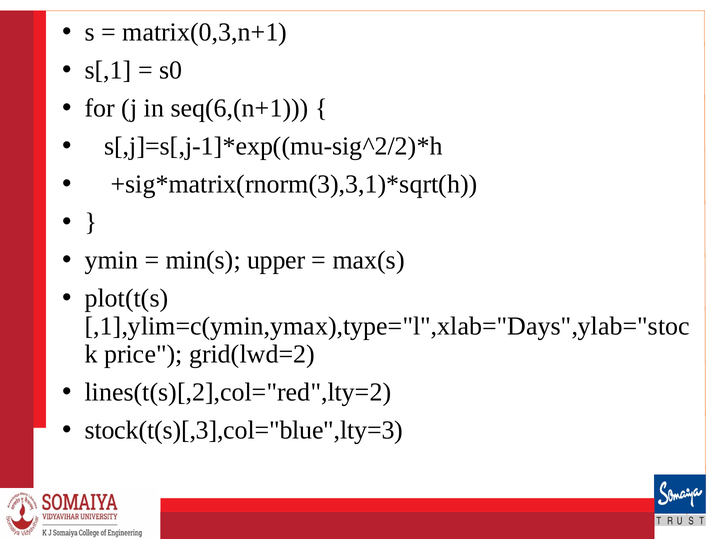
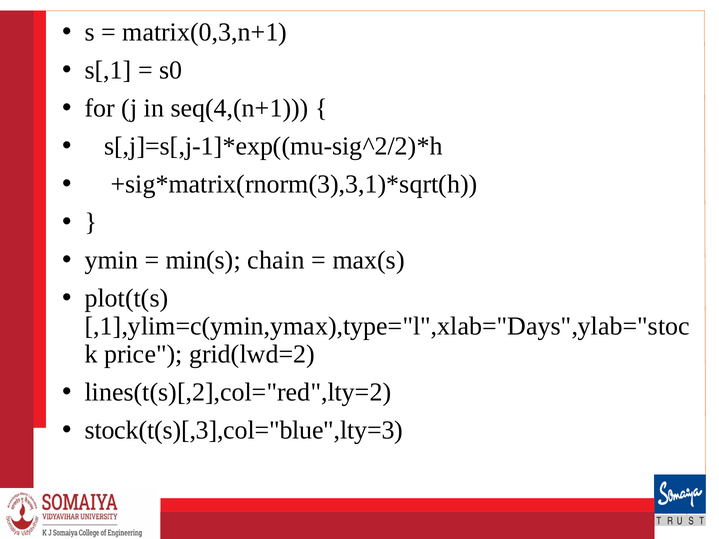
seq(6,(n+1: seq(6,(n+1 -> seq(4,(n+1
upper: upper -> chain
